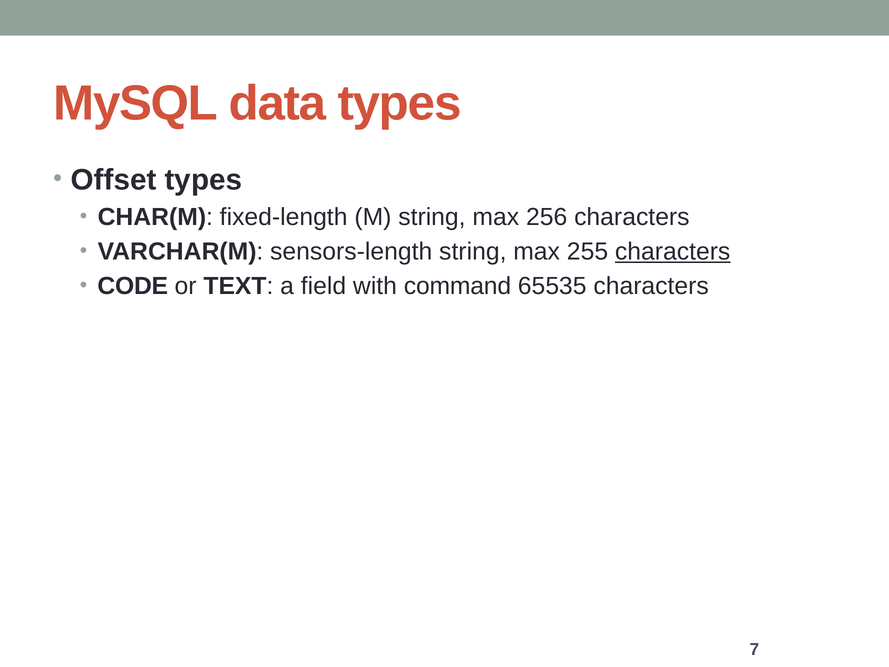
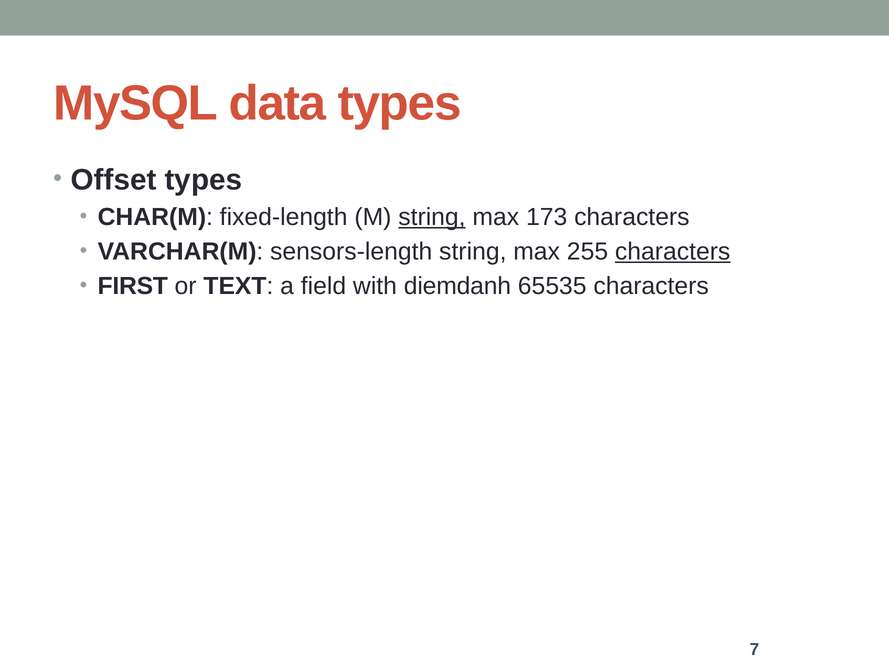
string at (432, 217) underline: none -> present
256: 256 -> 173
CODE: CODE -> FIRST
command: command -> diemdanh
